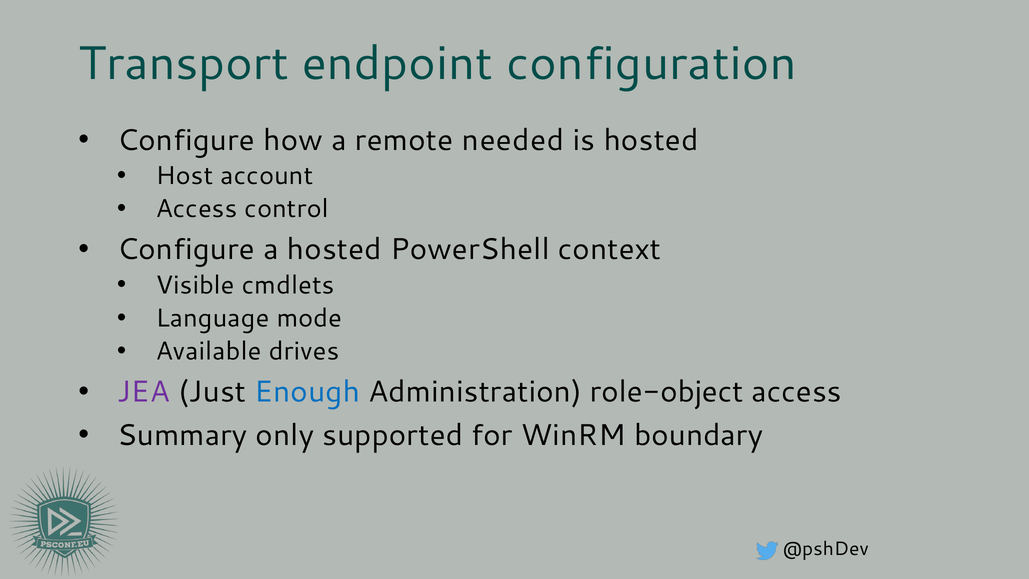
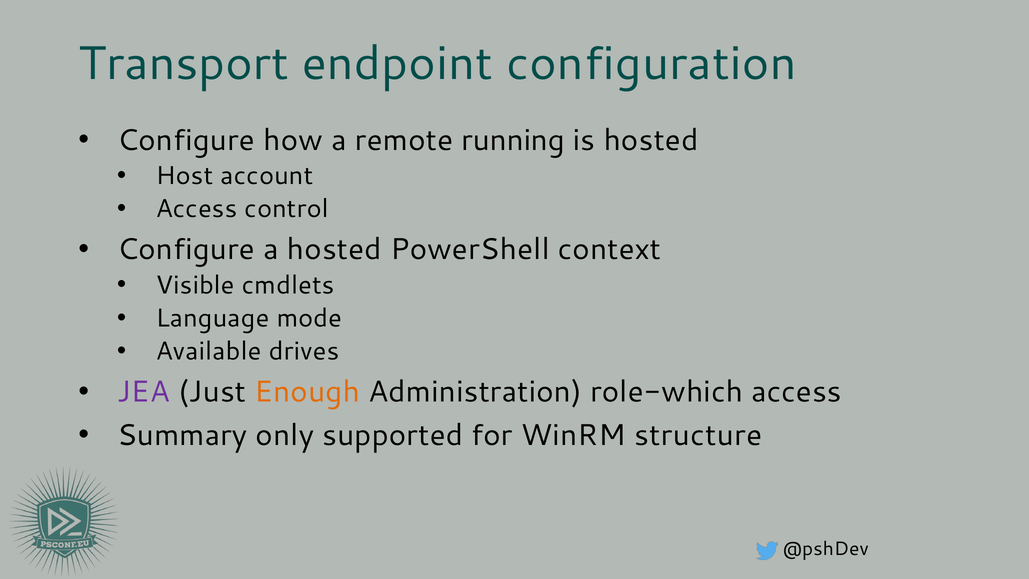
needed: needed -> running
Enough colour: blue -> orange
role-object: role-object -> role-which
boundary: boundary -> structure
